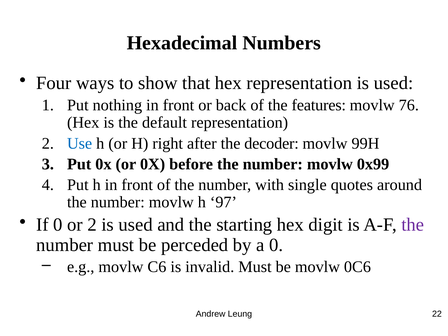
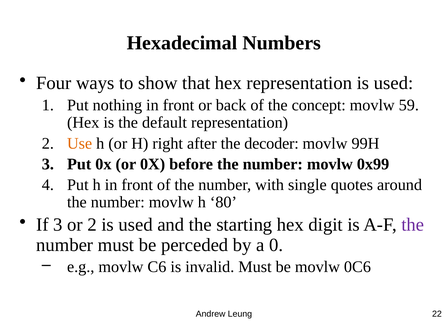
features: features -> concept
76: 76 -> 59
Use colour: blue -> orange
97: 97 -> 80
If 0: 0 -> 3
